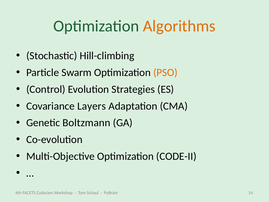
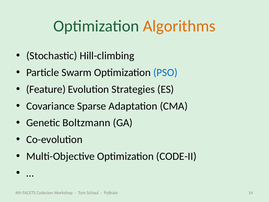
PSO colour: orange -> blue
Control: Control -> Feature
Layers: Layers -> Sparse
